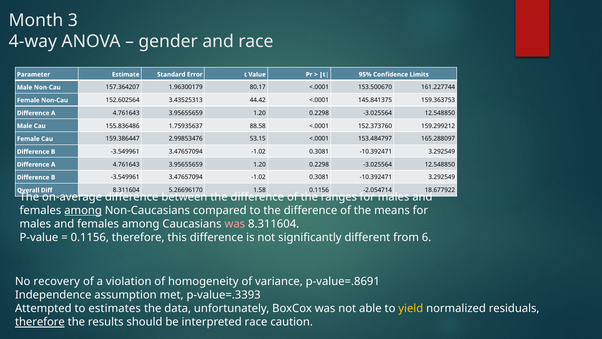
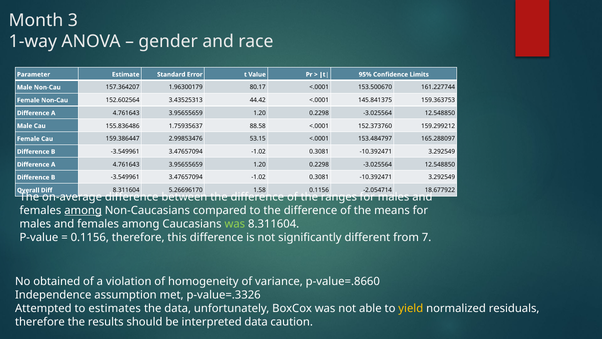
4-way: 4-way -> 1-way
was at (235, 224) colour: pink -> light green
6: 6 -> 7
recovery: recovery -> obtained
p-value=.8691: p-value=.8691 -> p-value=.8660
p-value=.3393: p-value=.3393 -> p-value=.3326
therefore at (40, 322) underline: present -> none
interpreted race: race -> data
